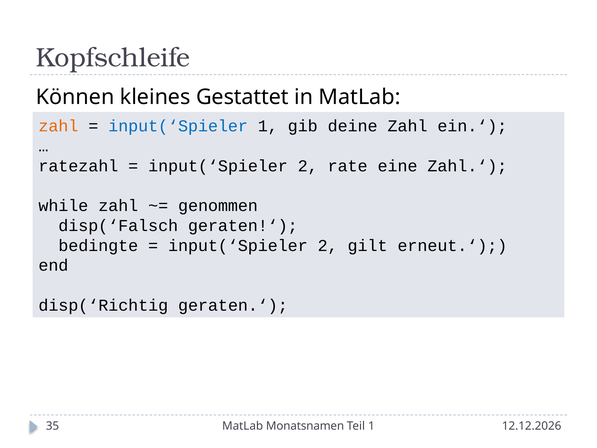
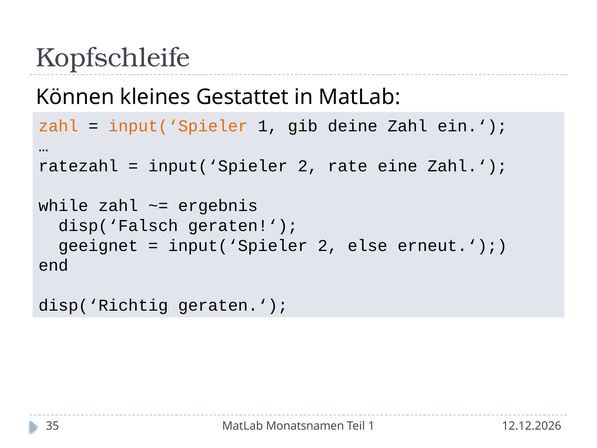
input(‘Spieler at (178, 126) colour: blue -> orange
genommen: genommen -> ergebnis
bedingte: bedingte -> geeignet
gilt: gilt -> else
